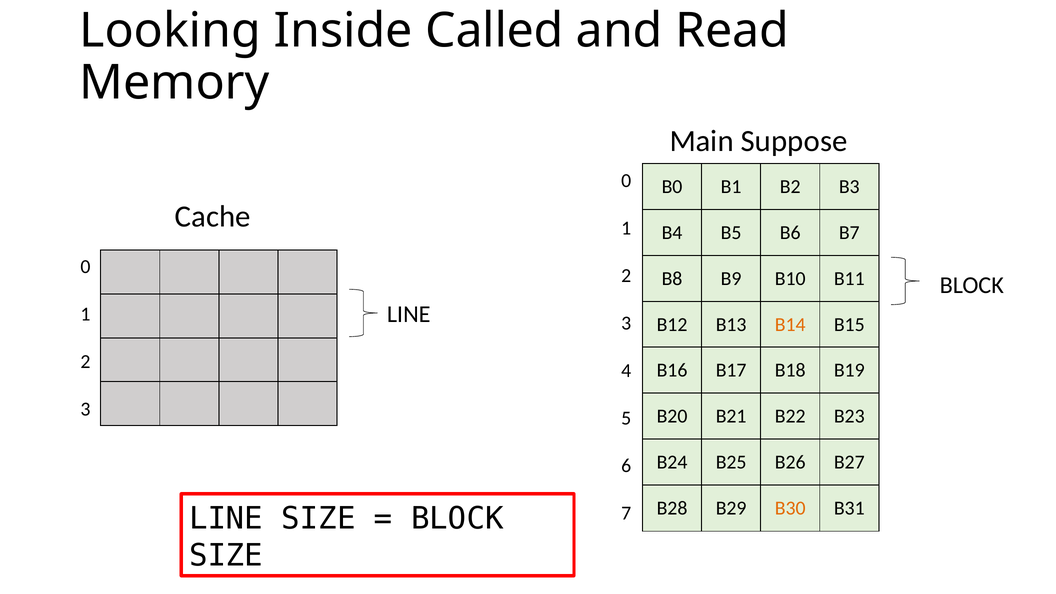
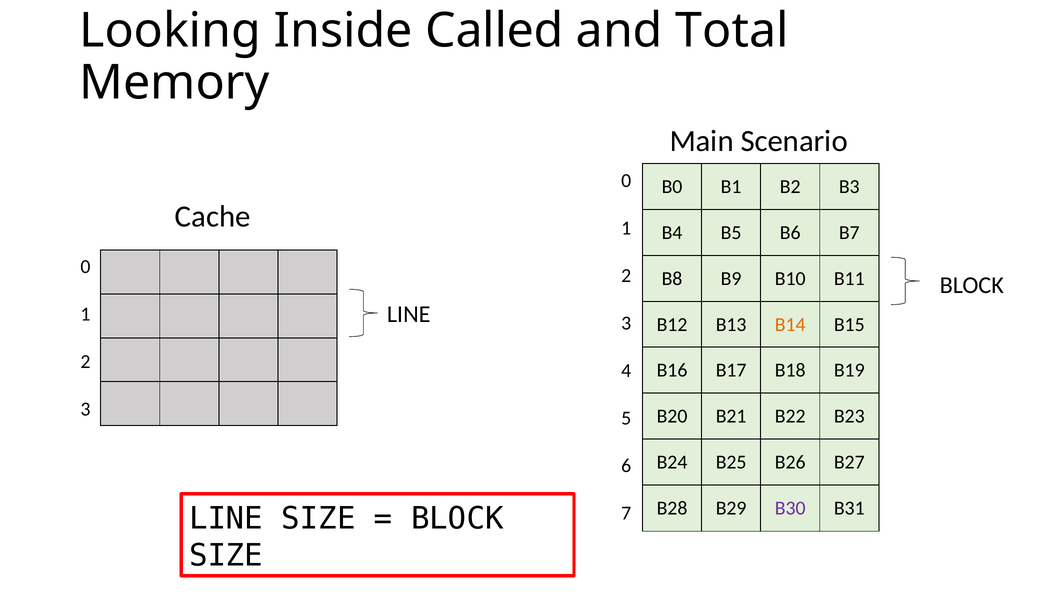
Read: Read -> Total
Suppose: Suppose -> Scenario
B30 colour: orange -> purple
